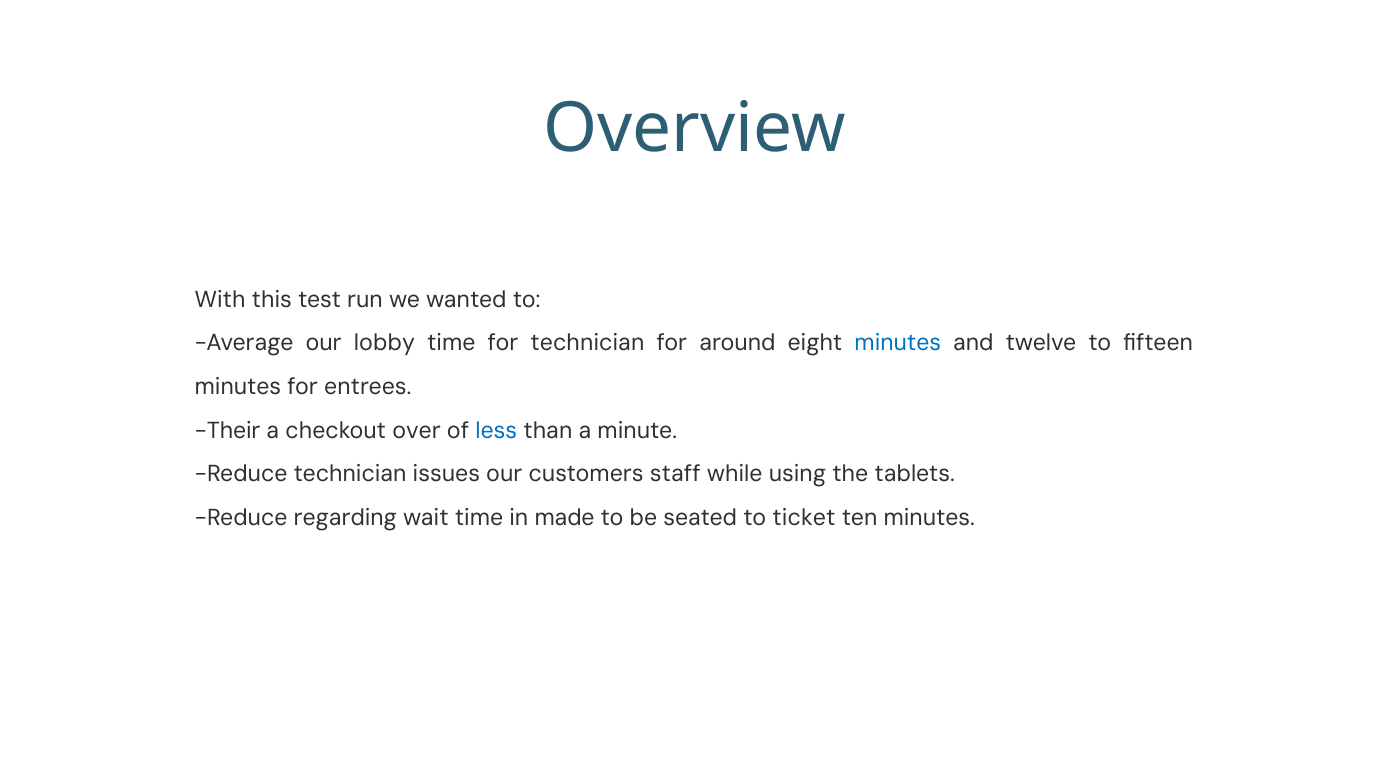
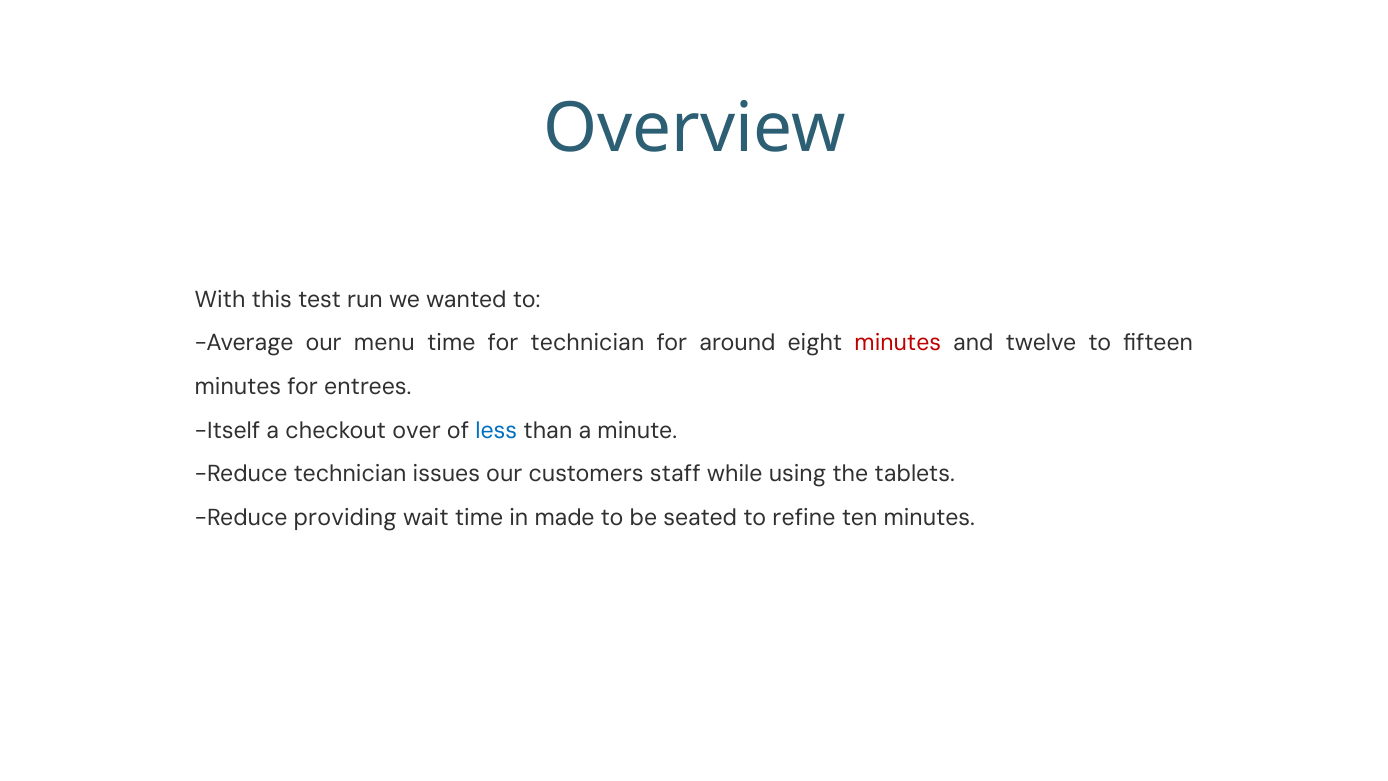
lobby: lobby -> menu
minutes at (898, 343) colour: blue -> red
Their: Their -> Itself
regarding: regarding -> providing
ticket: ticket -> refine
